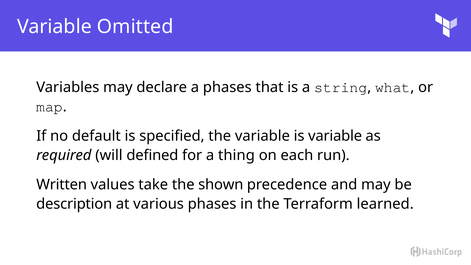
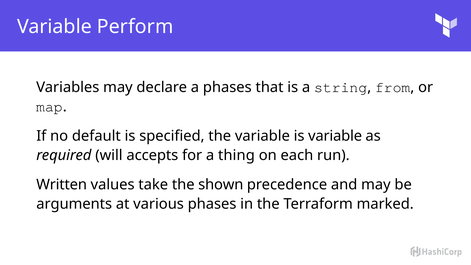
Omitted: Omitted -> Perform
what: what -> from
defined: defined -> accepts
description: description -> arguments
learned: learned -> marked
